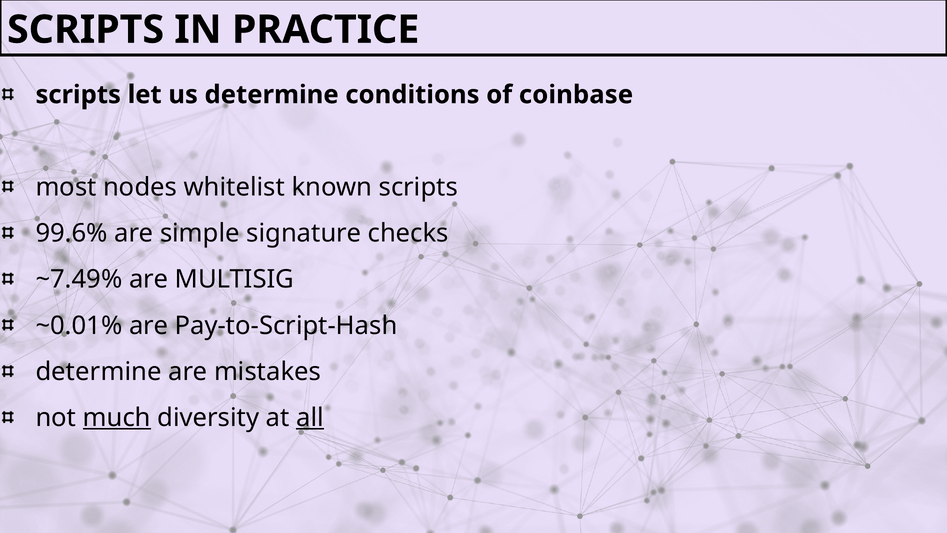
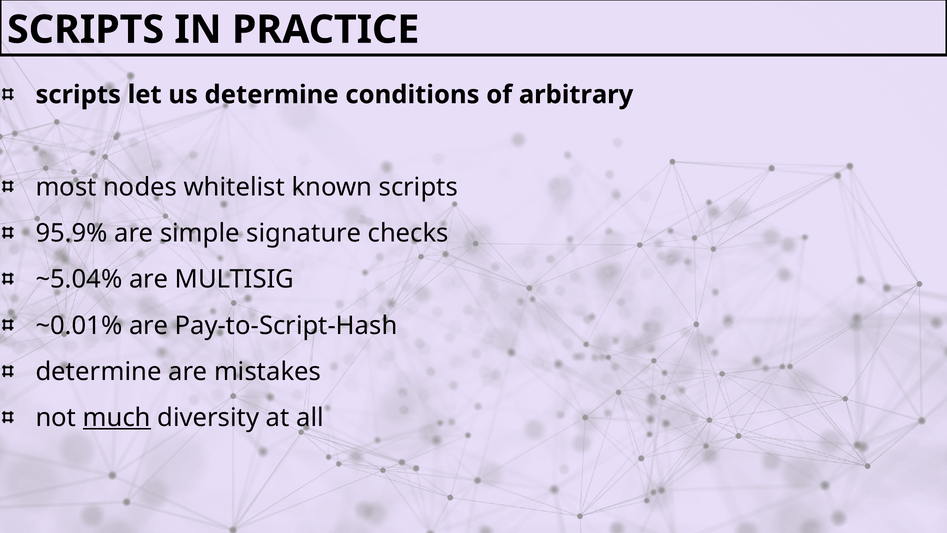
coinbase: coinbase -> arbitrary
99.6%: 99.6% -> 95.9%
~7.49%: ~7.49% -> ~5.04%
all underline: present -> none
